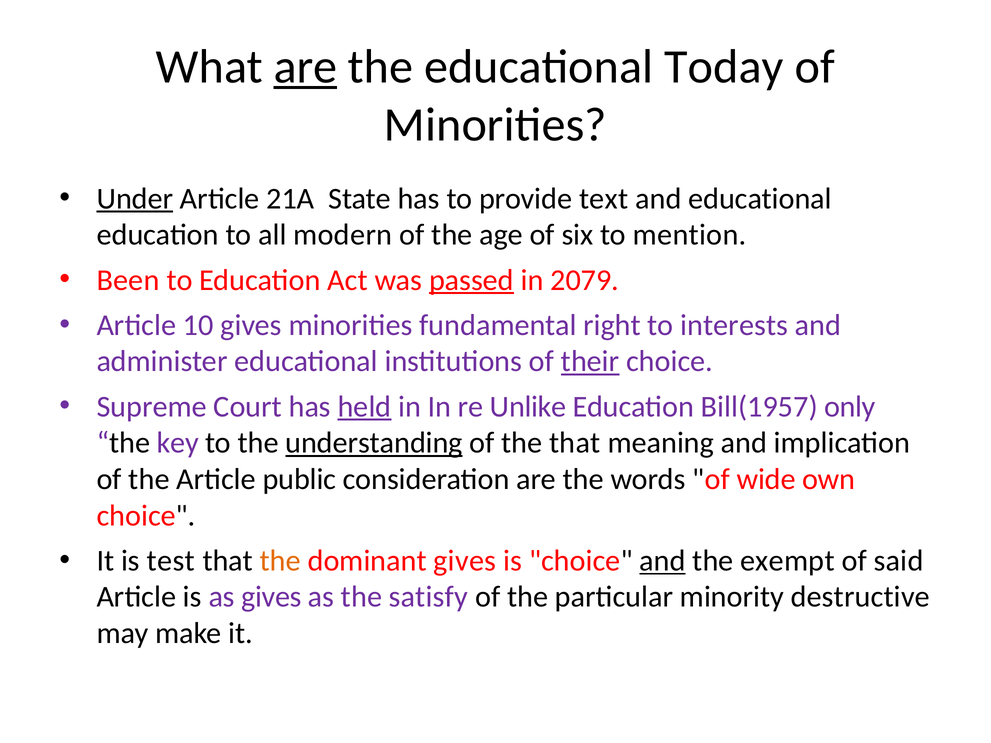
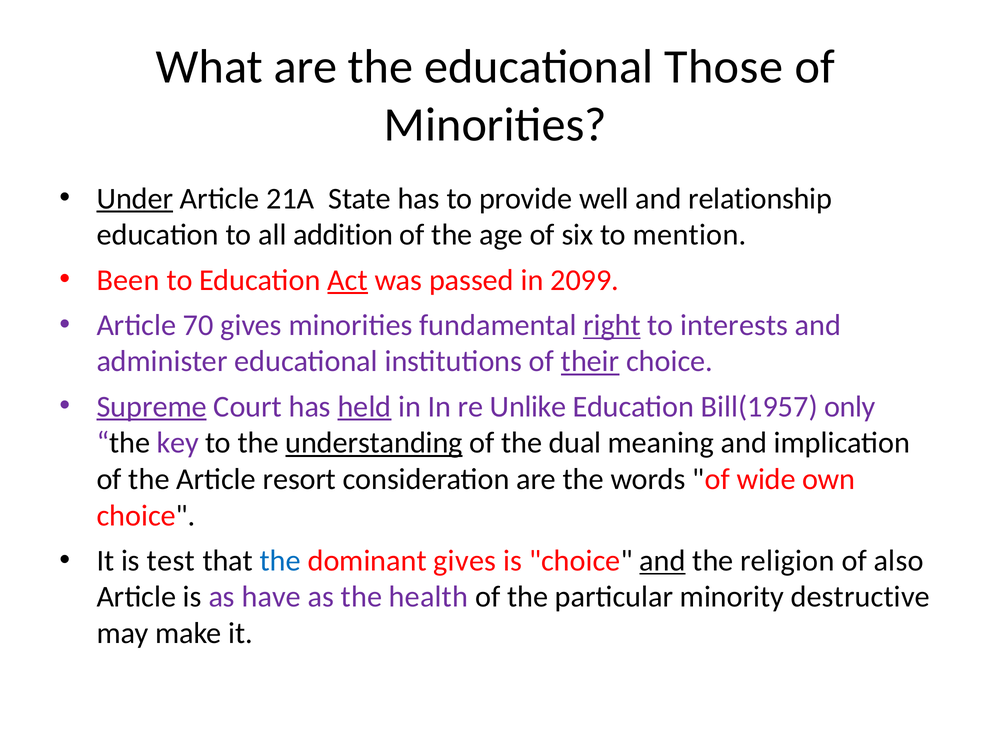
are at (305, 67) underline: present -> none
Today: Today -> Those
text: text -> well
and educational: educational -> relationship
modern: modern -> addition
Act underline: none -> present
passed underline: present -> none
2079: 2079 -> 2099
10: 10 -> 70
right underline: none -> present
Supreme underline: none -> present
the that: that -> dual
public: public -> resort
the at (280, 561) colour: orange -> blue
exempt: exempt -> religion
said: said -> also
as gives: gives -> have
satisfy: satisfy -> health
